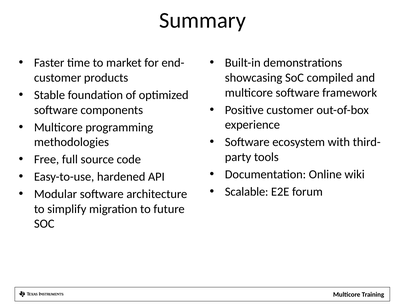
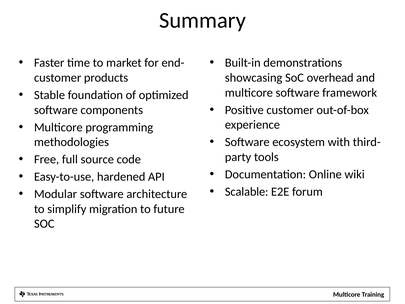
compiled: compiled -> overhead
